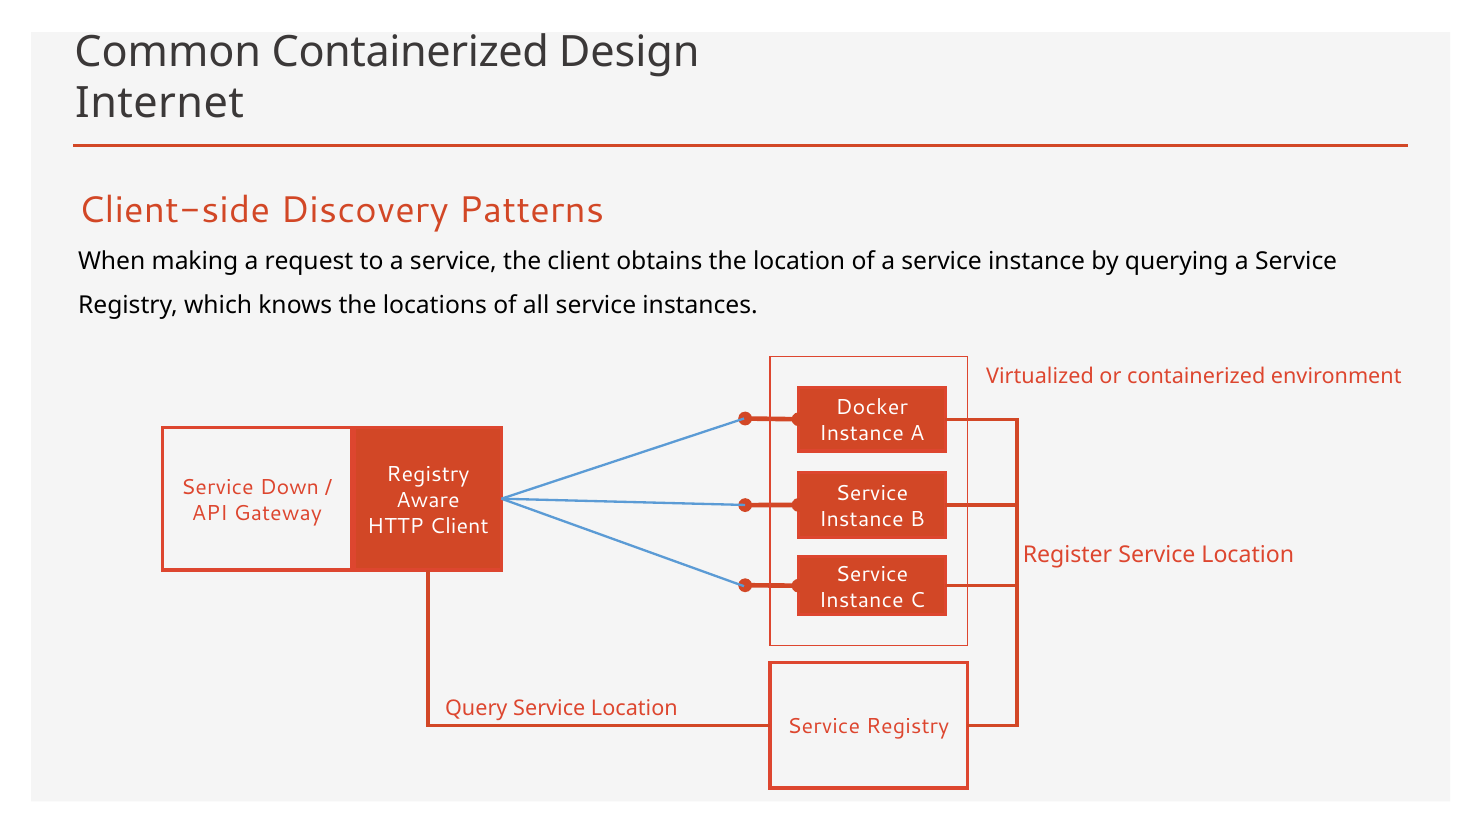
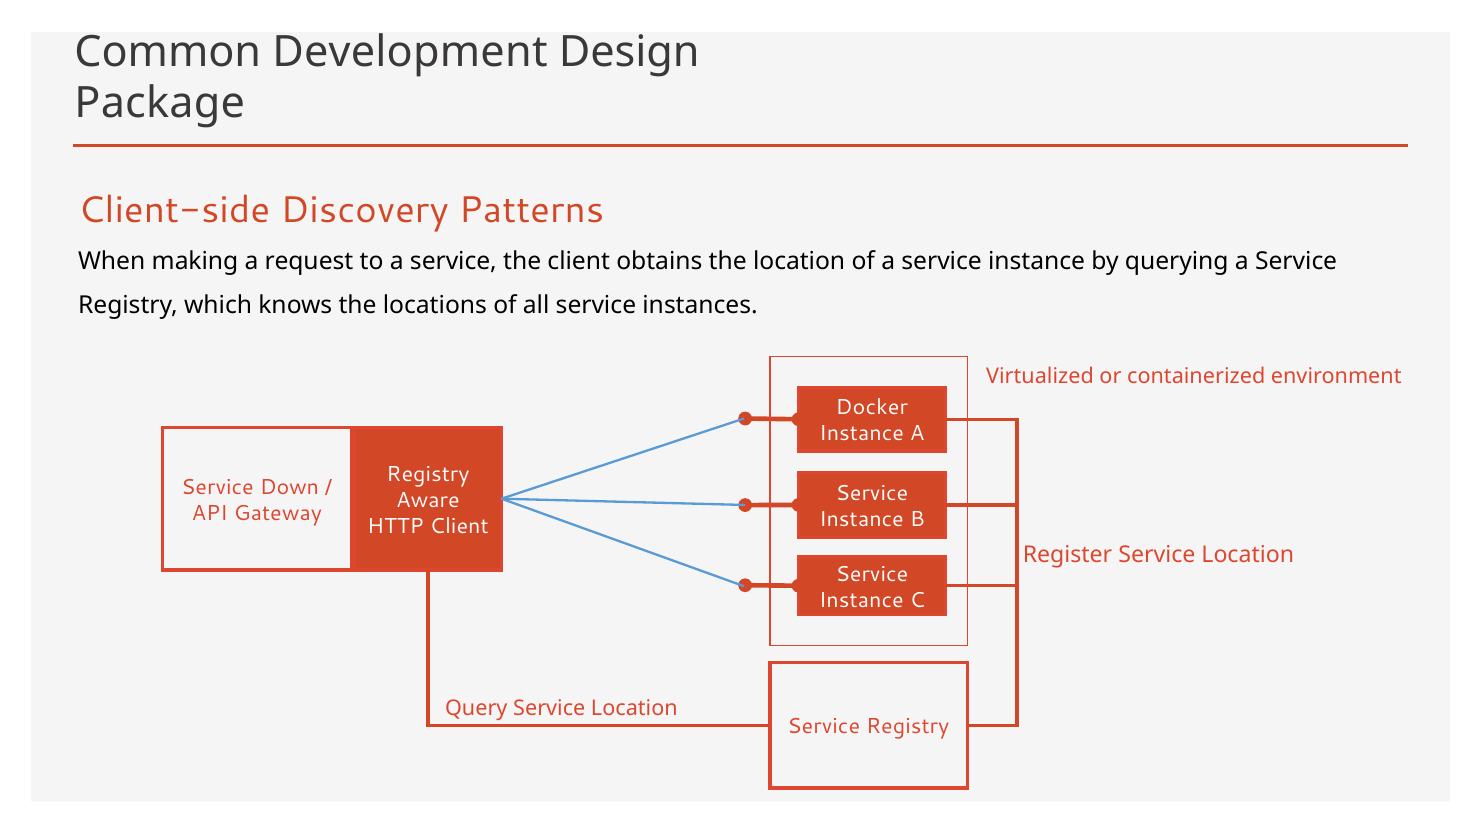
Common Containerized: Containerized -> Development
Internet: Internet -> Package
